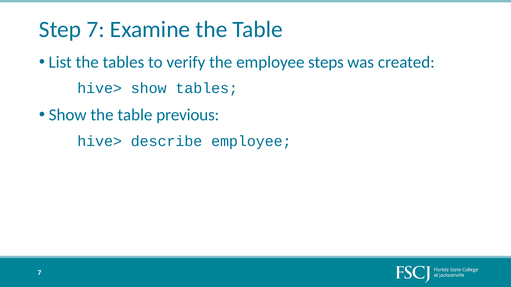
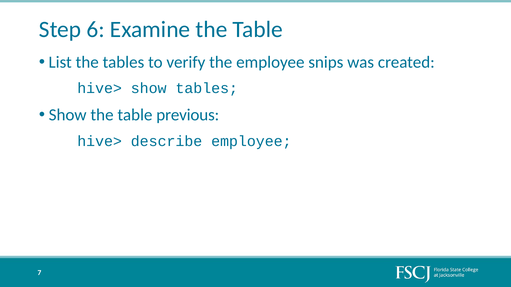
Step 7: 7 -> 6
steps: steps -> snips
